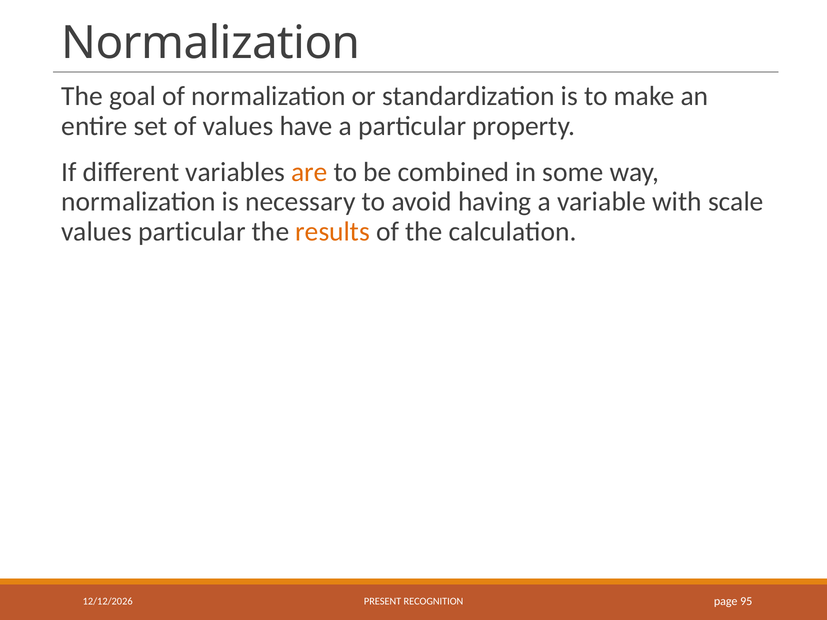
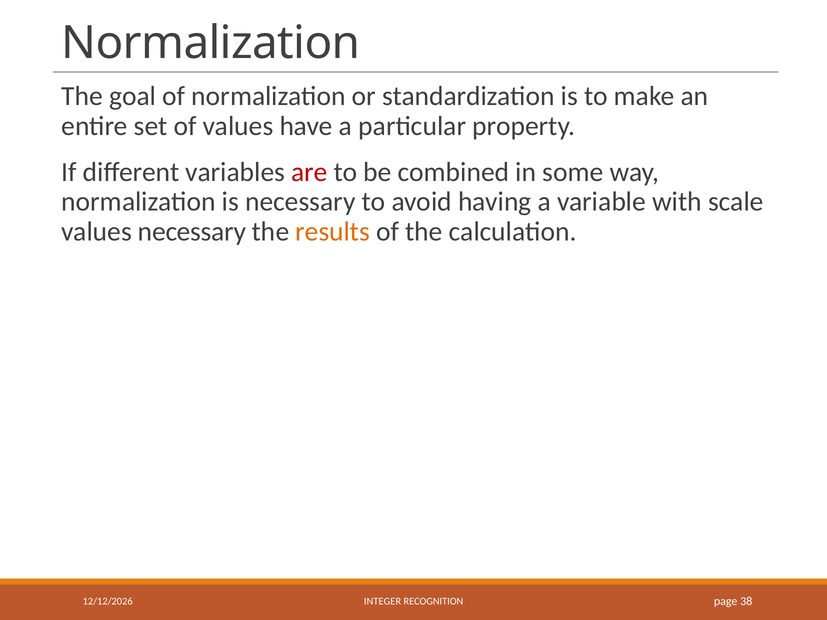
are colour: orange -> red
values particular: particular -> necessary
PRESENT: PRESENT -> INTEGER
95: 95 -> 38
